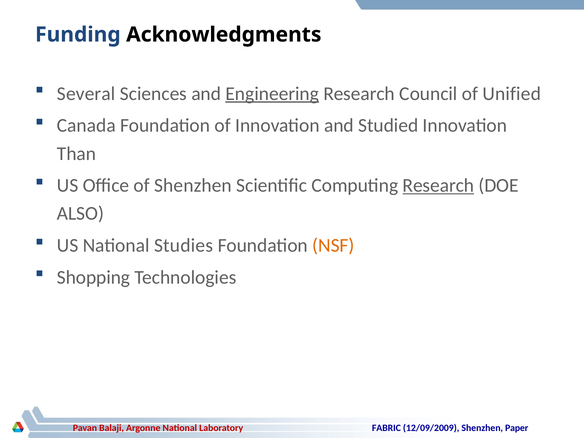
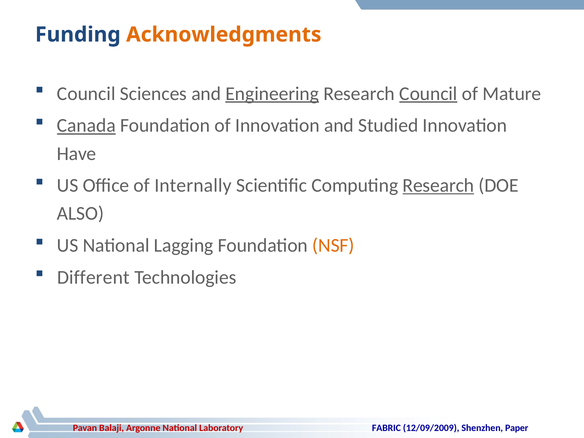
Acknowledgments colour: black -> orange
Several at (86, 94): Several -> Council
Council at (428, 94) underline: none -> present
Unified: Unified -> Mature
Canada underline: none -> present
Than: Than -> Have
of Shenzhen: Shenzhen -> Internally
Studies: Studies -> Lagging
Shopping: Shopping -> Different
